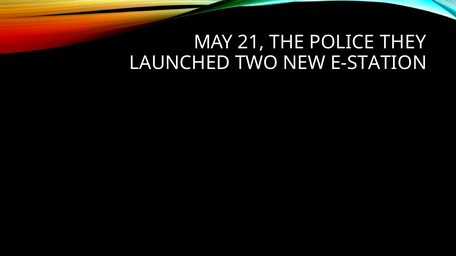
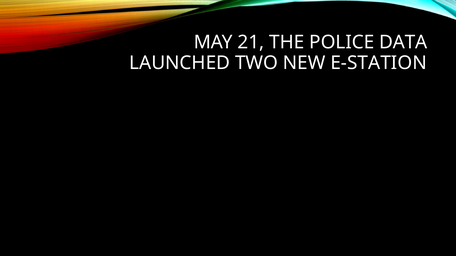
THEY: THEY -> DATA
